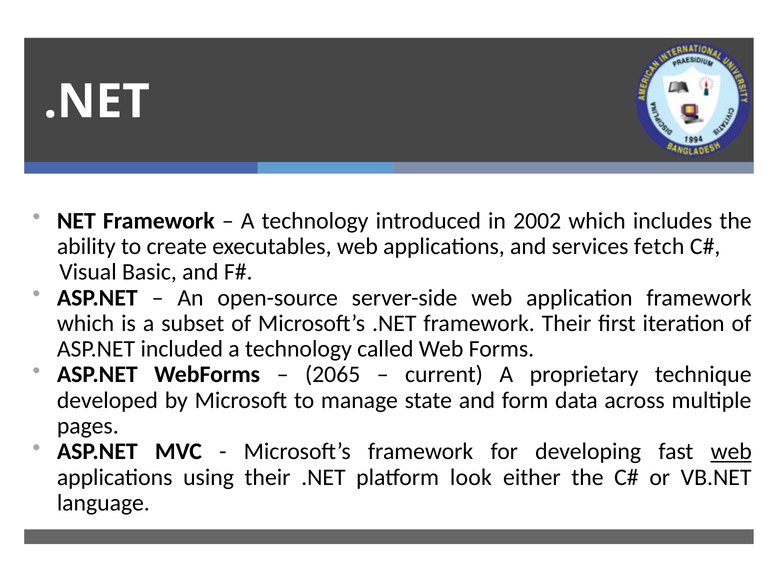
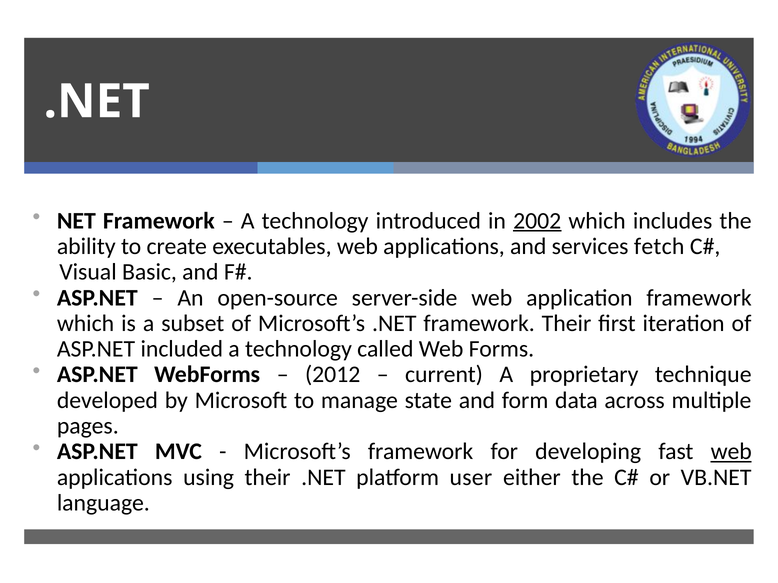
2002 underline: none -> present
2065: 2065 -> 2012
look: look -> user
